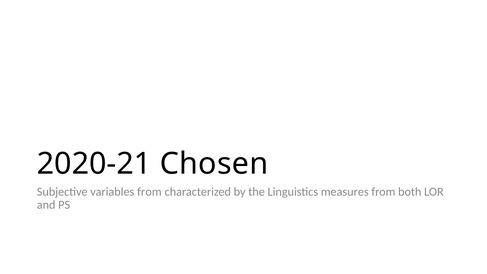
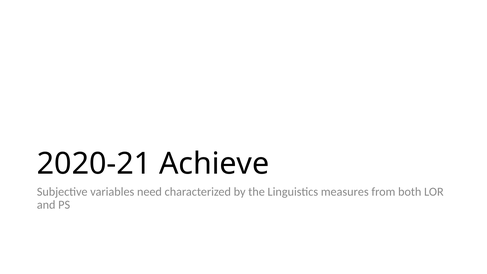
Chosen: Chosen -> Achieve
variables from: from -> need
